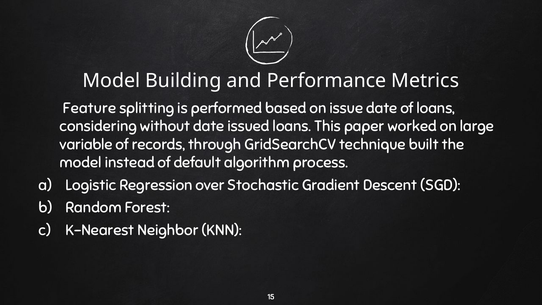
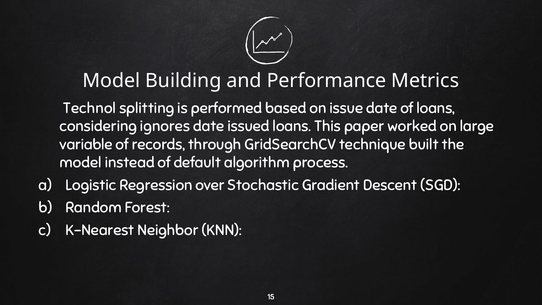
Feature: Feature -> Technol
without: without -> ignores
